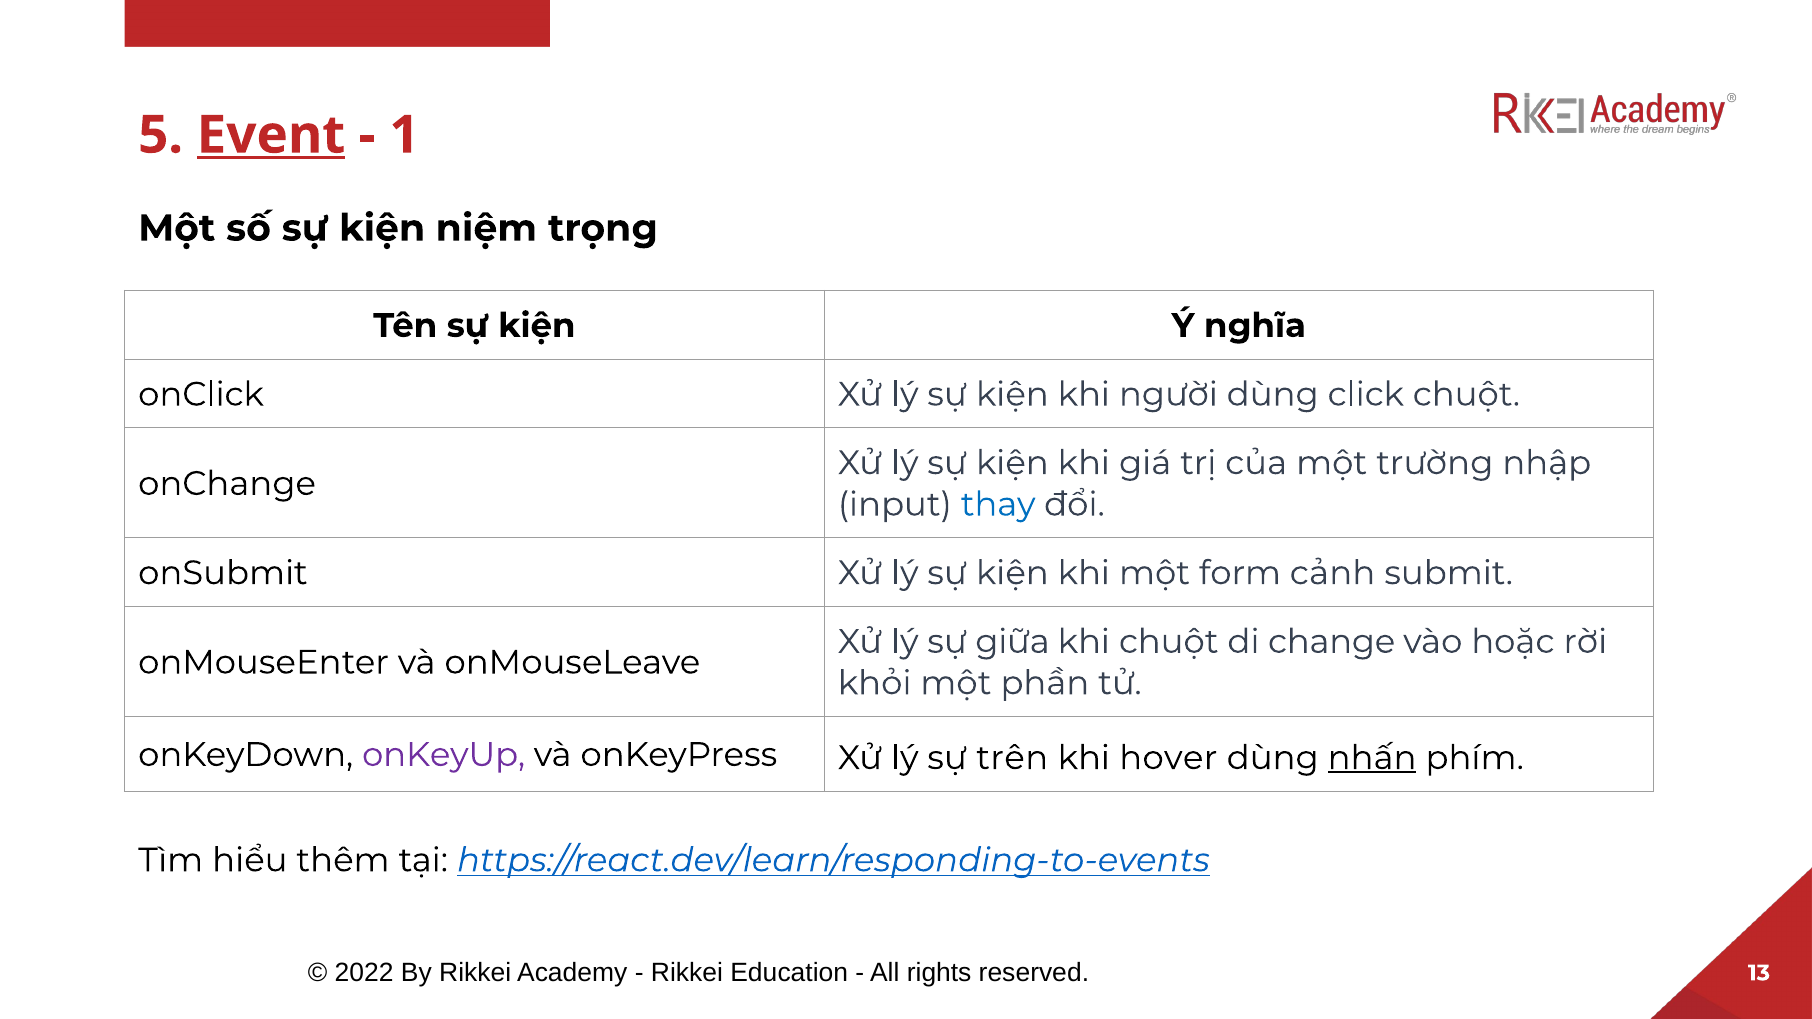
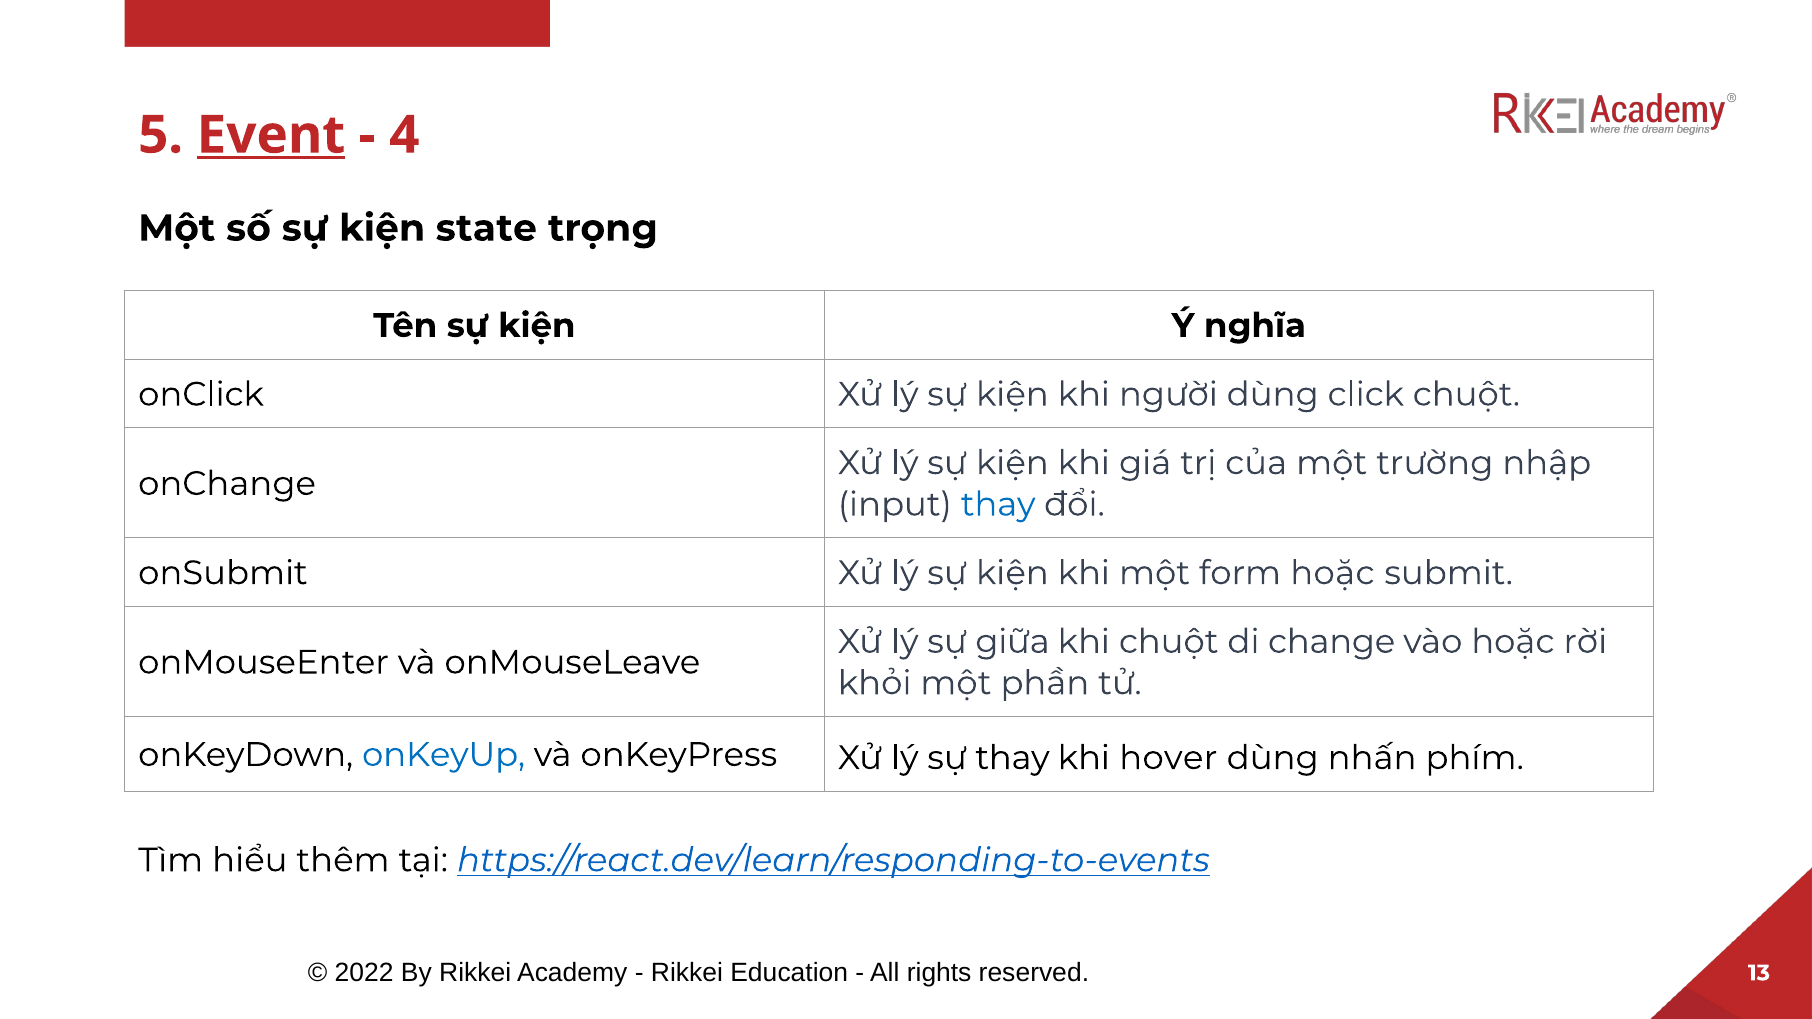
1: 1 -> 4
niệm: niệm -> state
form cảnh: cảnh -> hoặc
onKeyUp colour: purple -> blue
sự trên: trên -> thay
nhấn underline: present -> none
